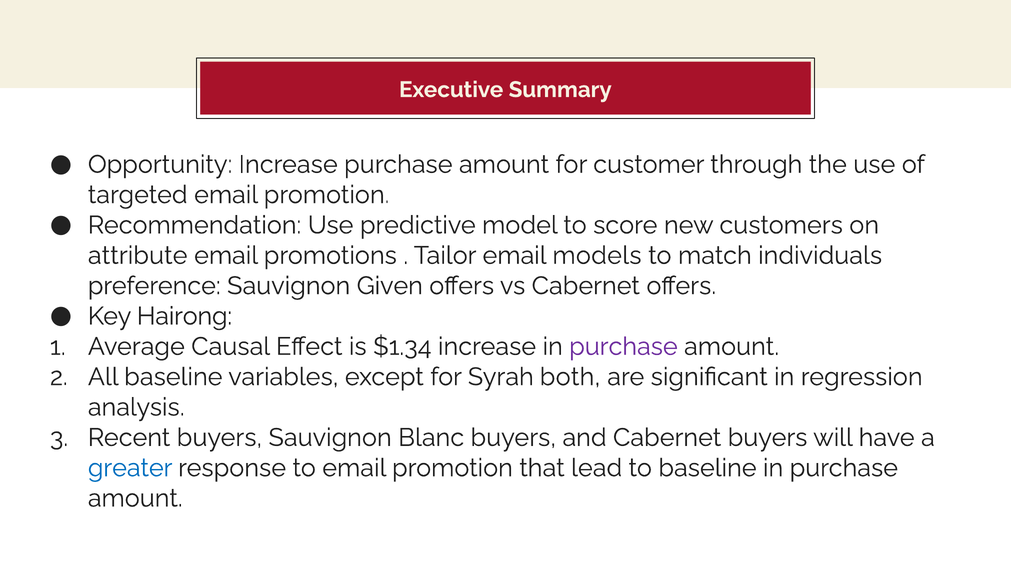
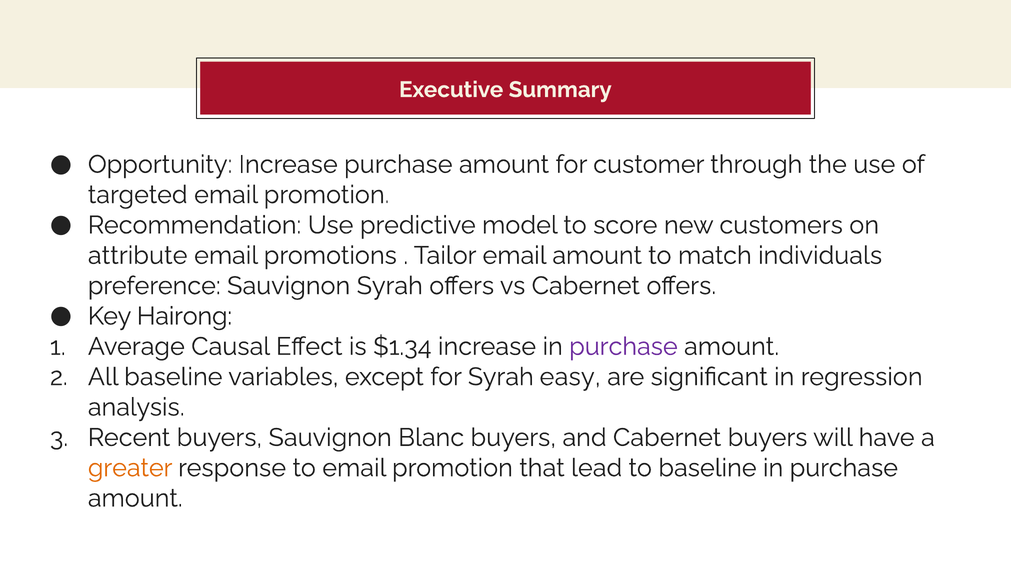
email models: models -> amount
Sauvignon Given: Given -> Syrah
both: both -> easy
greater colour: blue -> orange
